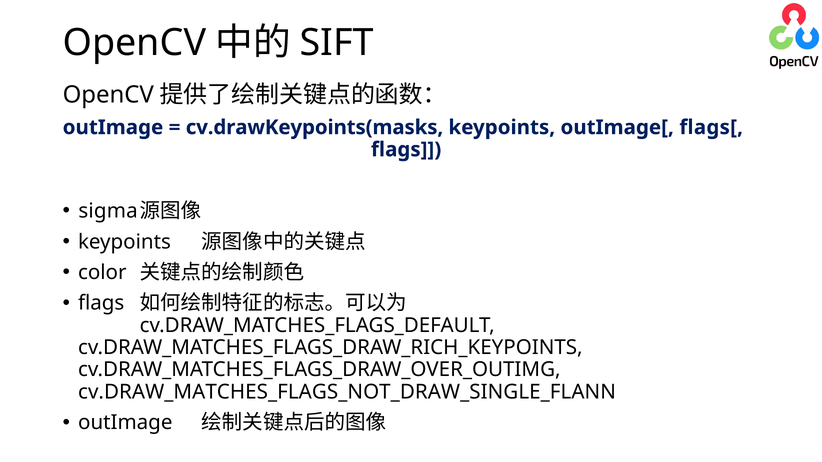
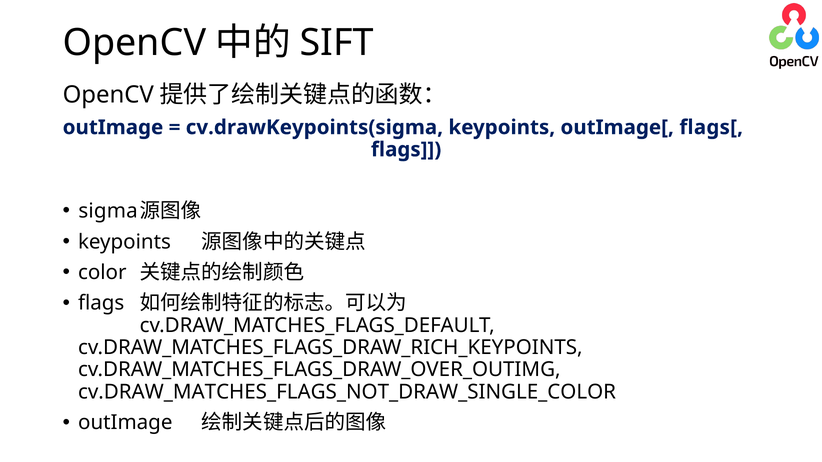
cv.drawKeypoints(masks: cv.drawKeypoints(masks -> cv.drawKeypoints(sigma
cv.DRAW_MATCHES_FLAGS_NOT_DRAW_SINGLE_FLANN: cv.DRAW_MATCHES_FLAGS_NOT_DRAW_SINGLE_FLANN -> cv.DRAW_MATCHES_FLAGS_NOT_DRAW_SINGLE_COLOR
